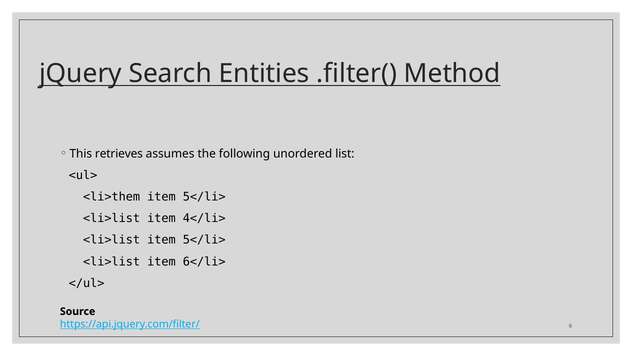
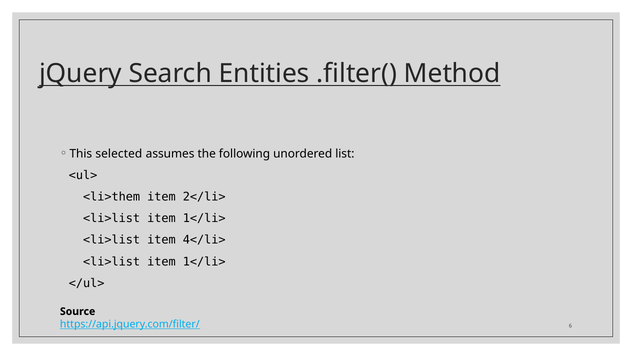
retrieves: retrieves -> selected
5</li> at (204, 197): 5</li> -> 2</li>
4</li> at (204, 218): 4</li> -> 1</li>
<li>list item 5</li>: 5</li> -> 4</li>
6</li> at (204, 261): 6</li> -> 1</li>
